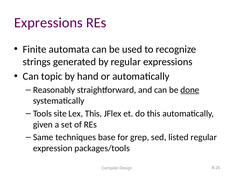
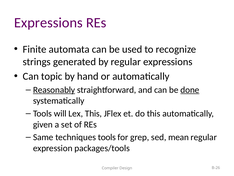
Reasonably underline: none -> present
site: site -> will
techniques base: base -> tools
listed: listed -> mean
